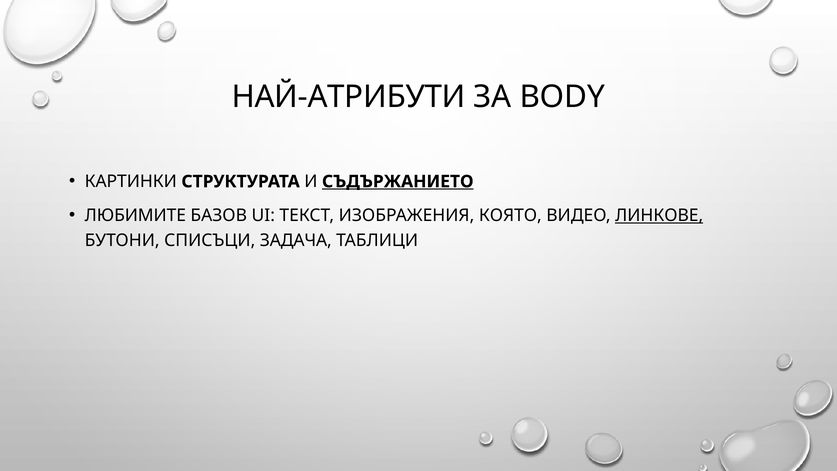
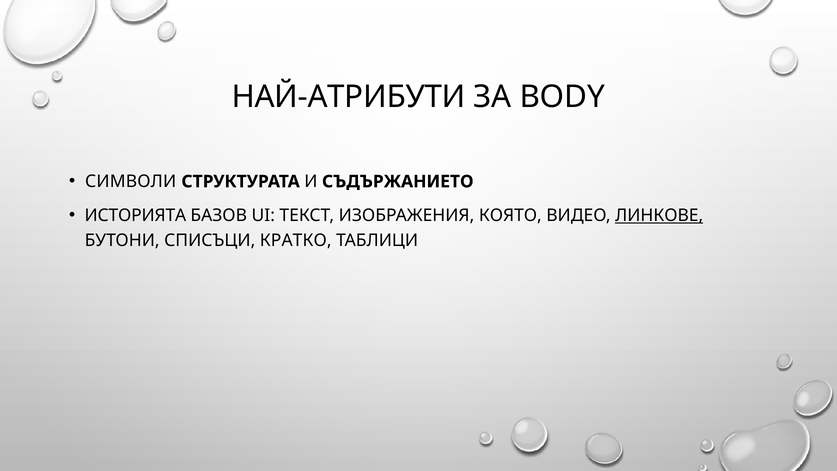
КАРТИНКИ: КАРТИНКИ -> СИМВОЛИ
СЪДЪРЖАНИЕТО underline: present -> none
ЛЮБИМИТЕ: ЛЮБИМИТЕ -> ИСТОРИЯТА
ЗАДАЧА: ЗАДАЧА -> КРАТКО
